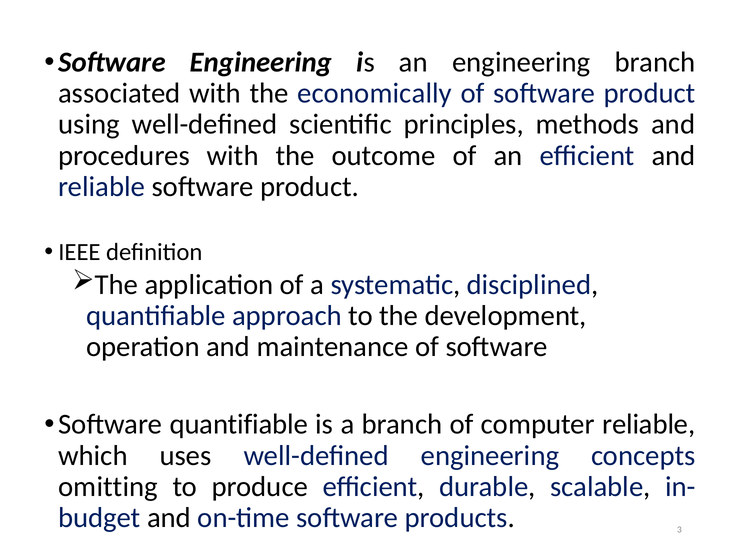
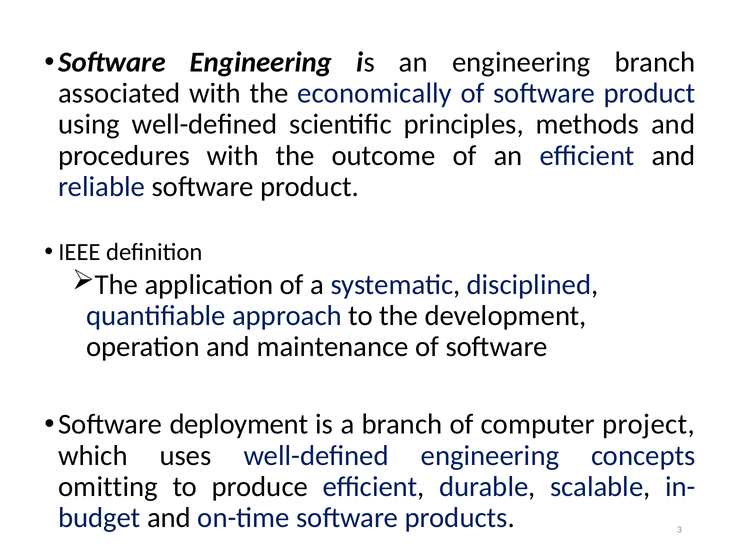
Software quantifiable: quantifiable -> deployment
computer reliable: reliable -> project
